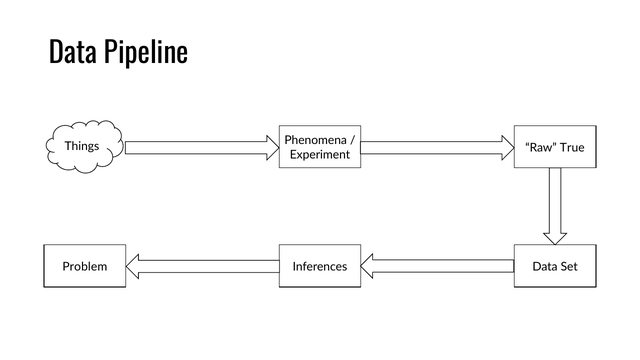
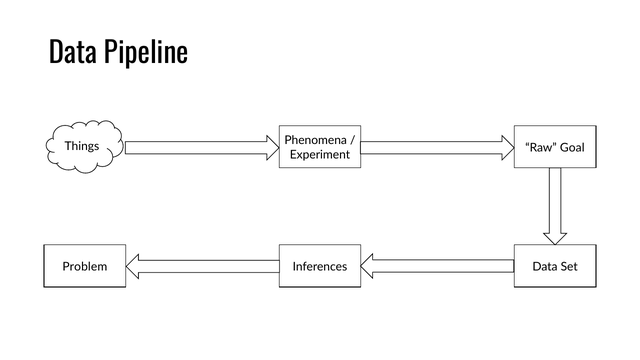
True: True -> Goal
